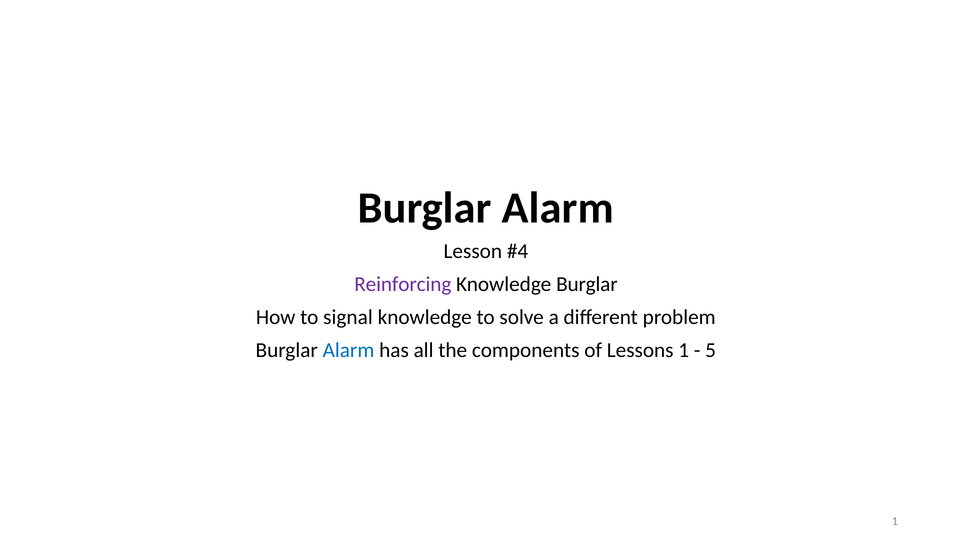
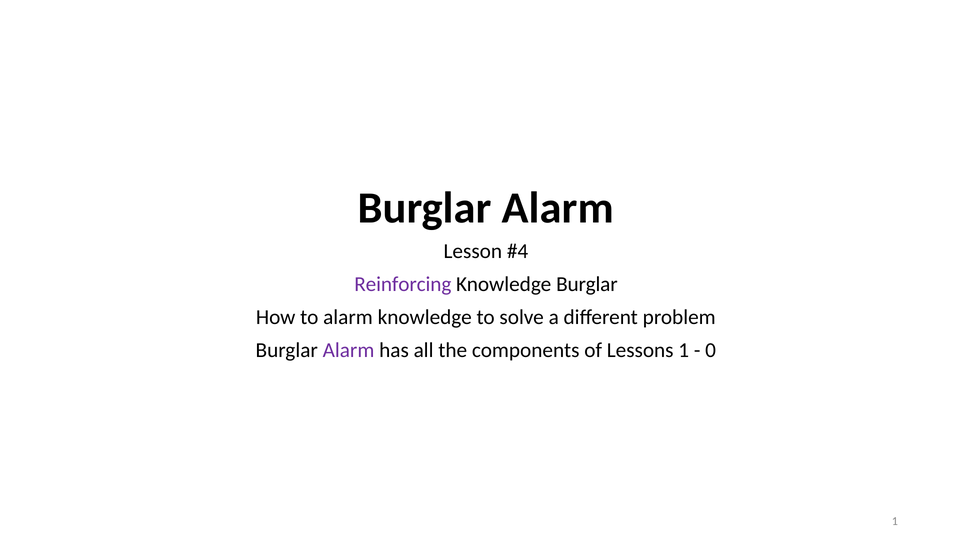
to signal: signal -> alarm
Alarm at (348, 351) colour: blue -> purple
5: 5 -> 0
